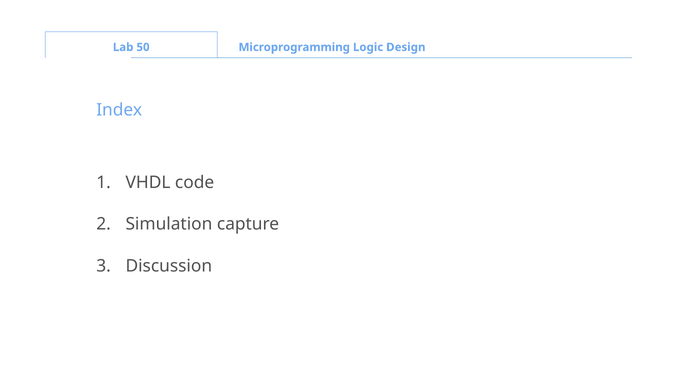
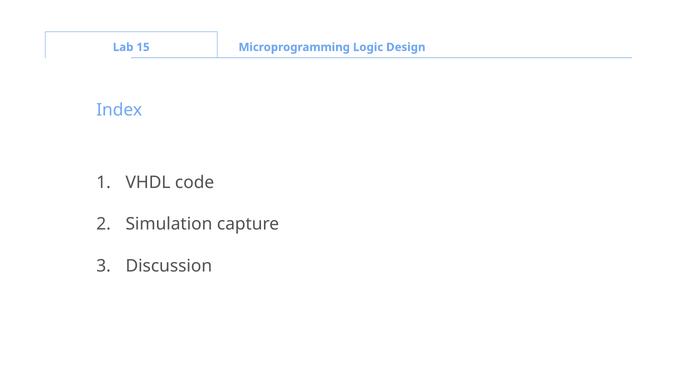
50: 50 -> 15
